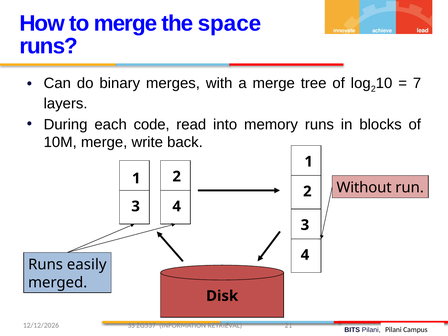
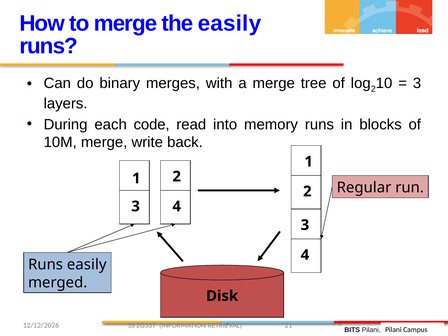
the space: space -> easily
7 at (417, 83): 7 -> 3
Without: Without -> Regular
